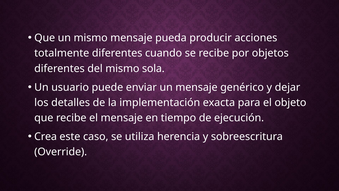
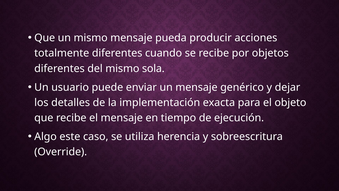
Crea: Crea -> Algo
